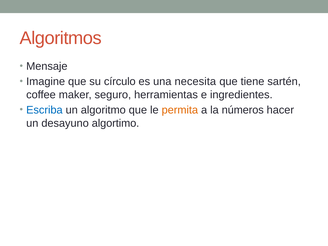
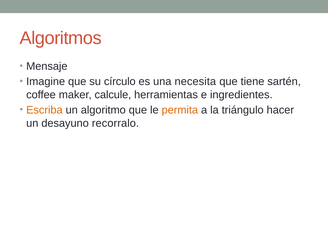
seguro: seguro -> calcule
Escriba colour: blue -> orange
números: números -> triángulo
algortimo: algortimo -> recorralo
